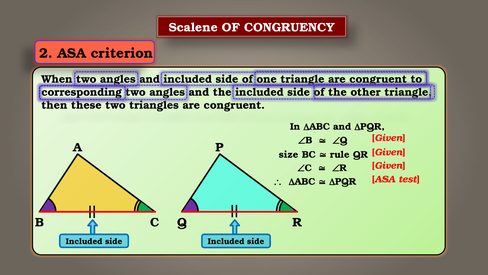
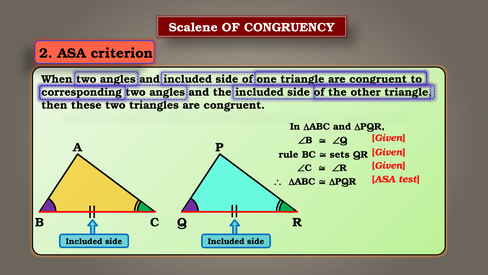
size: size -> rule
rule: rule -> sets
